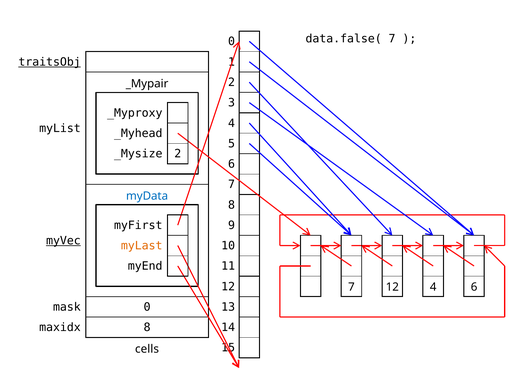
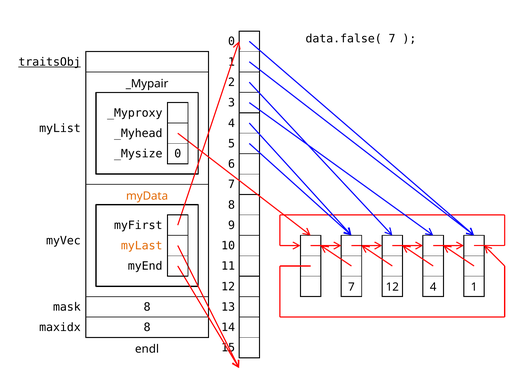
2 at (178, 154): 2 -> 0
myData colour: blue -> orange
myVec underline: present -> none
12 6: 6 -> 1
mask 0: 0 -> 8
cells: cells -> endl
